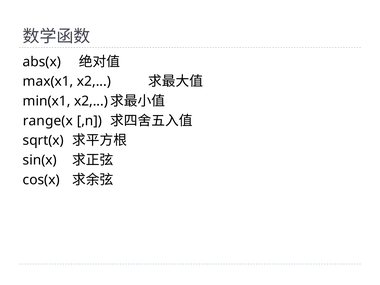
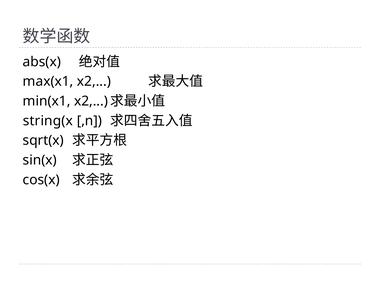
range(x: range(x -> string(x
